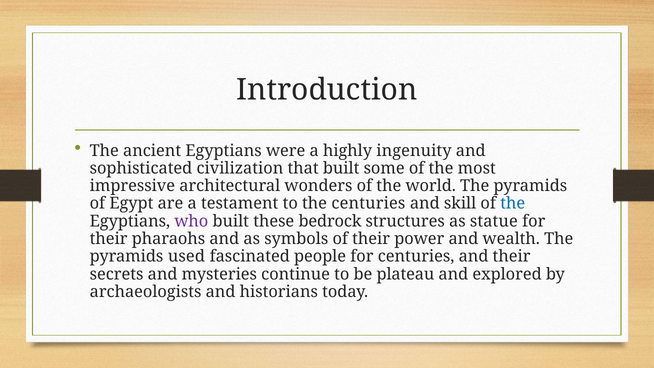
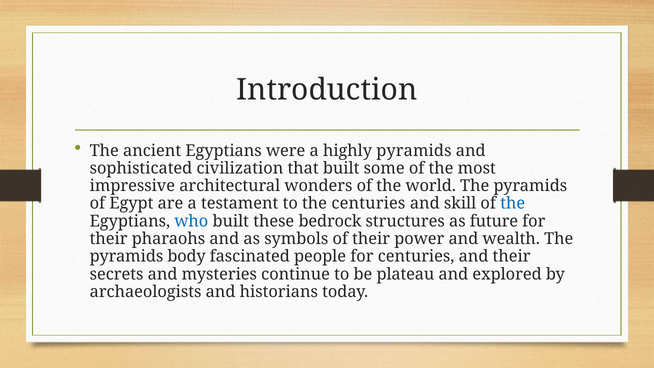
highly ingenuity: ingenuity -> pyramids
who colour: purple -> blue
statue: statue -> future
used: used -> body
